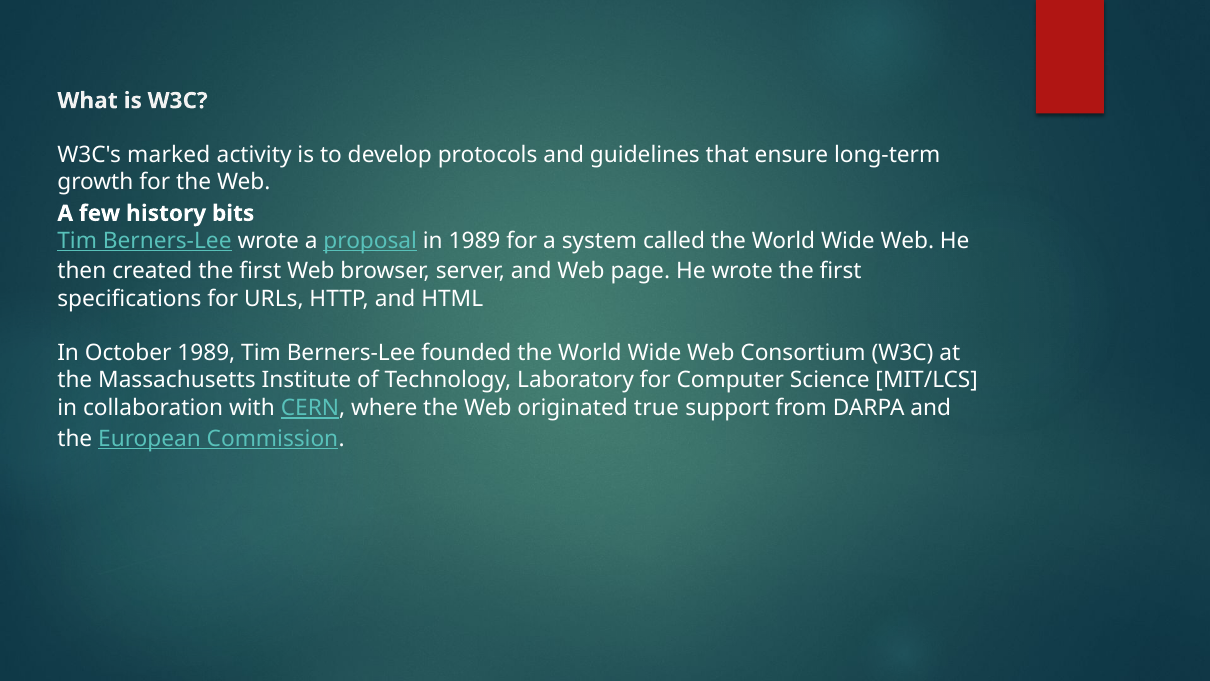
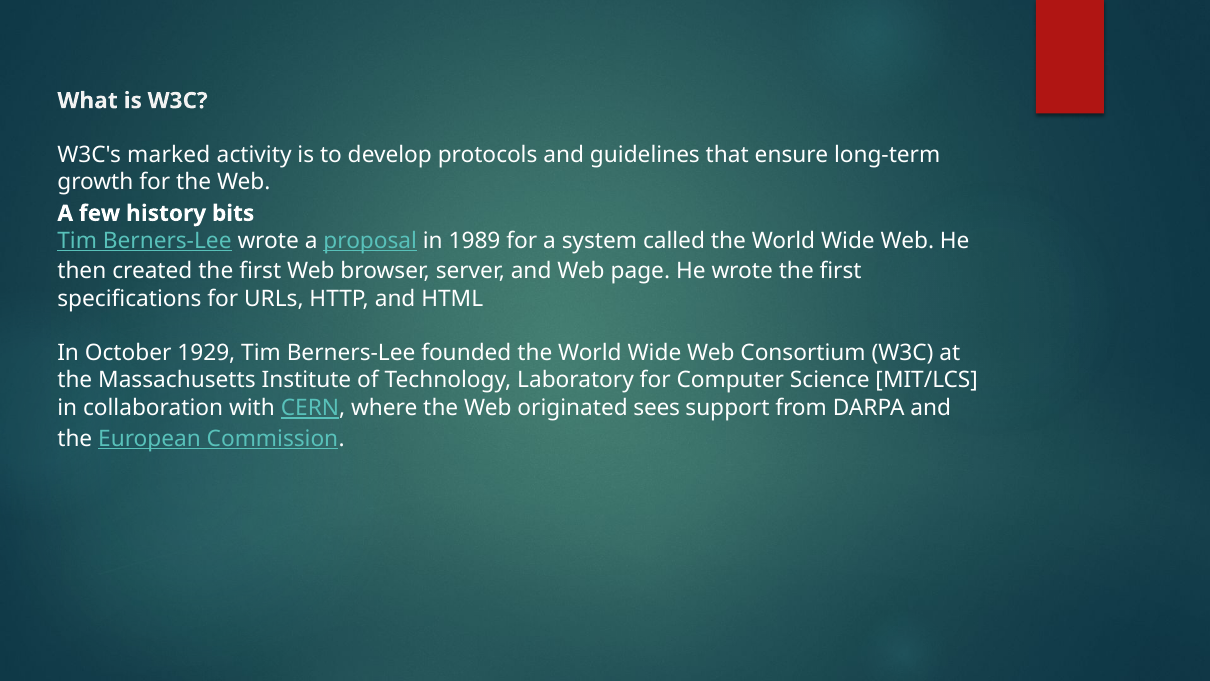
October 1989: 1989 -> 1929
true: true -> sees
